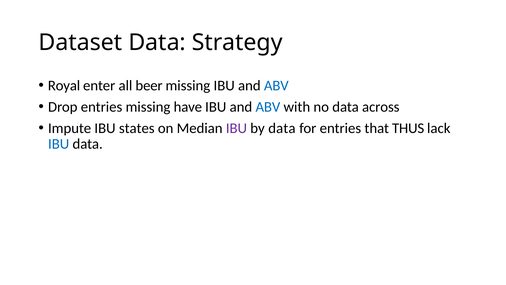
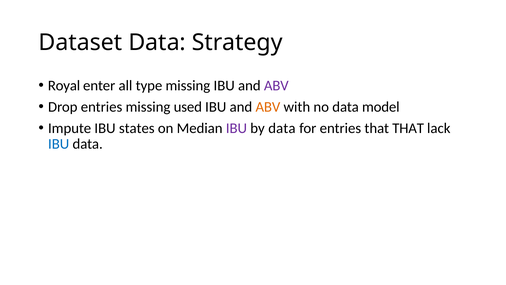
beer: beer -> type
ABV at (276, 86) colour: blue -> purple
have: have -> used
ABV at (268, 107) colour: blue -> orange
across: across -> model
that THUS: THUS -> THAT
